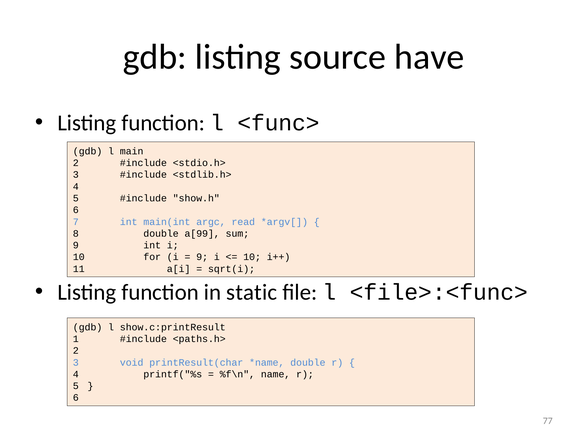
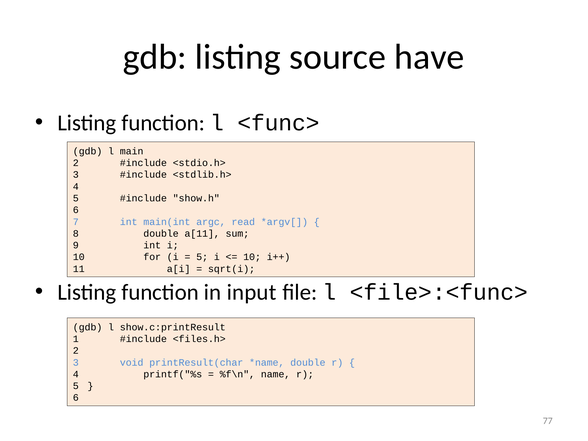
a[99: a[99 -> a[11
9 at (202, 257): 9 -> 5
static: static -> input
<paths.h>: <paths.h> -> <files.h>
